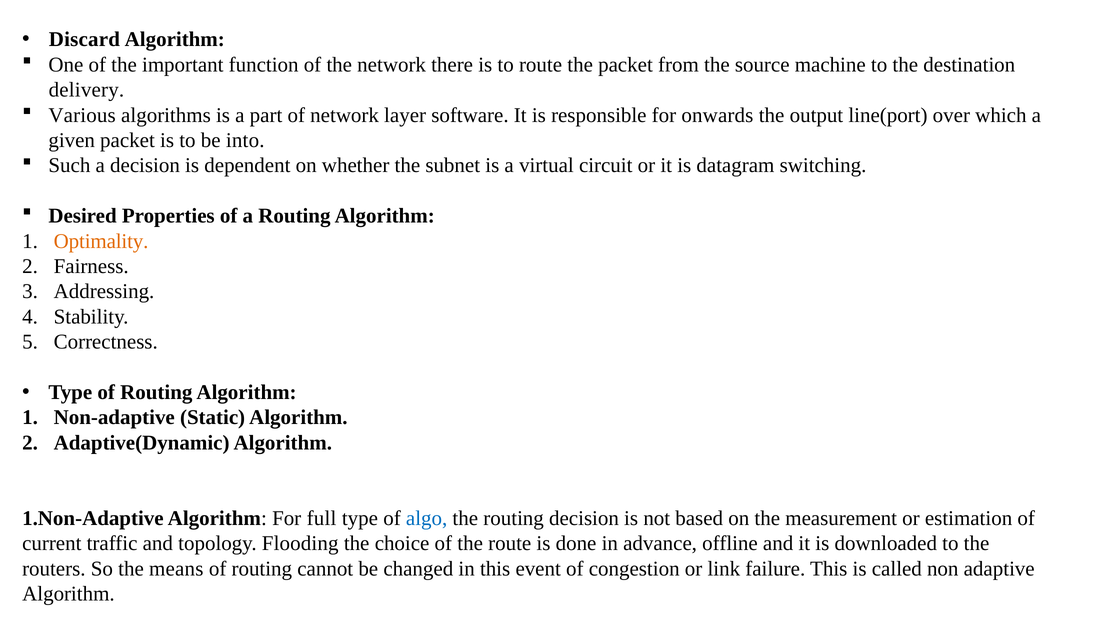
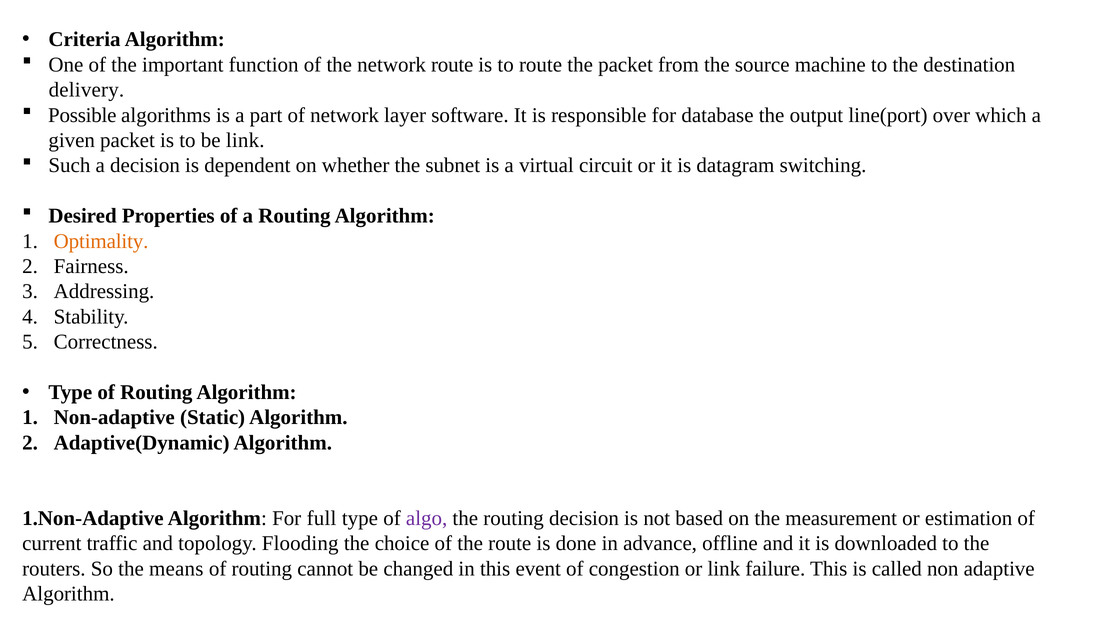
Discard: Discard -> Criteria
network there: there -> route
Various: Various -> Possible
onwards: onwards -> database
be into: into -> link
algo colour: blue -> purple
